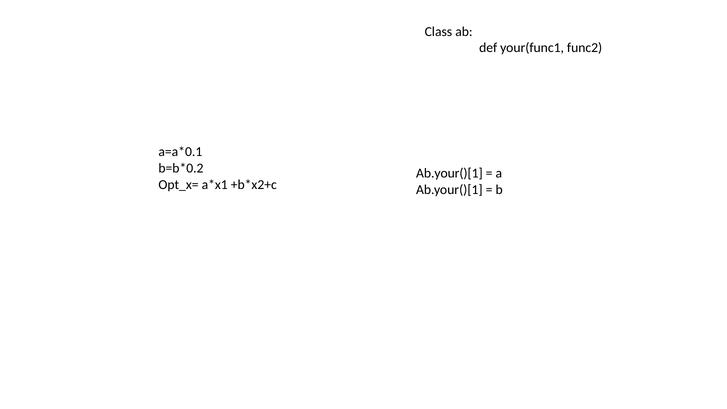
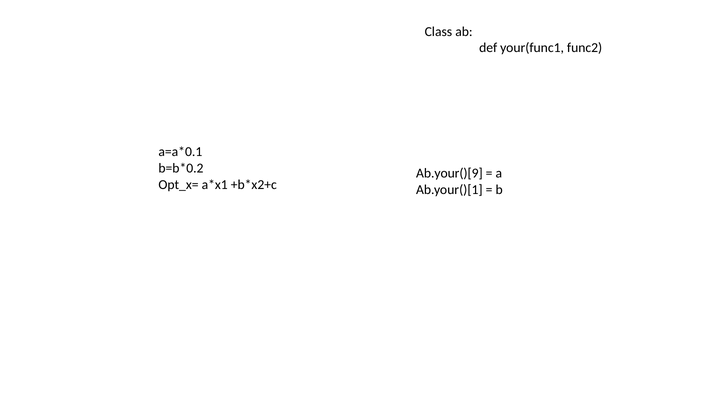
Ab.your()[1 at (449, 173): Ab.your()[1 -> Ab.your()[9
